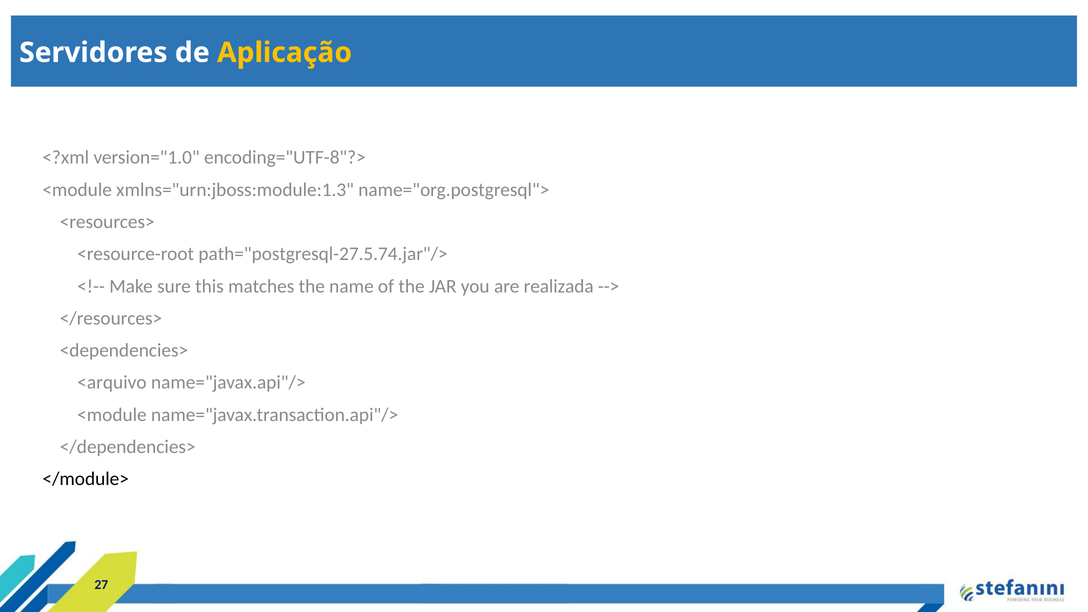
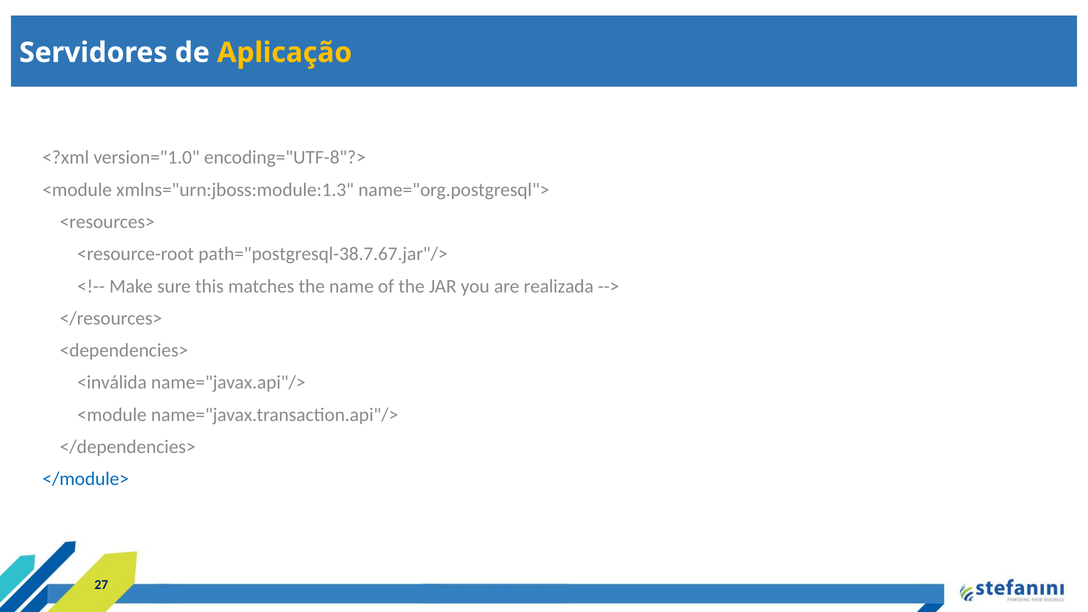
path="postgresql-27.5.74.jar"/>: path="postgresql-27.5.74.jar"/> -> path="postgresql-38.7.67.jar"/>
<arquivo: <arquivo -> <inválida
</module> colour: black -> blue
